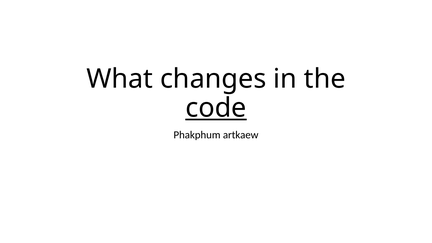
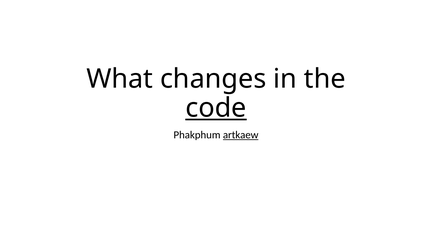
artkaew underline: none -> present
